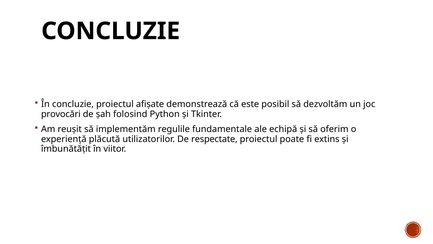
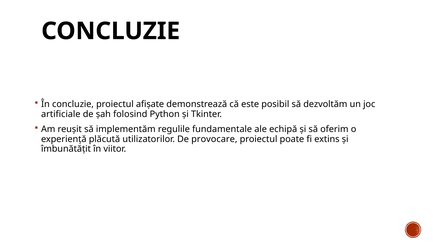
provocări: provocări -> artificiale
respectate: respectate -> provocare
